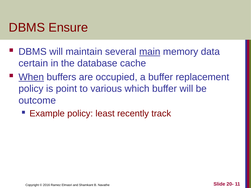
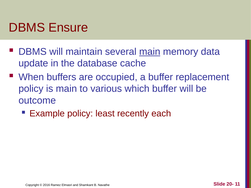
certain: certain -> update
When underline: present -> none
is point: point -> main
track: track -> each
